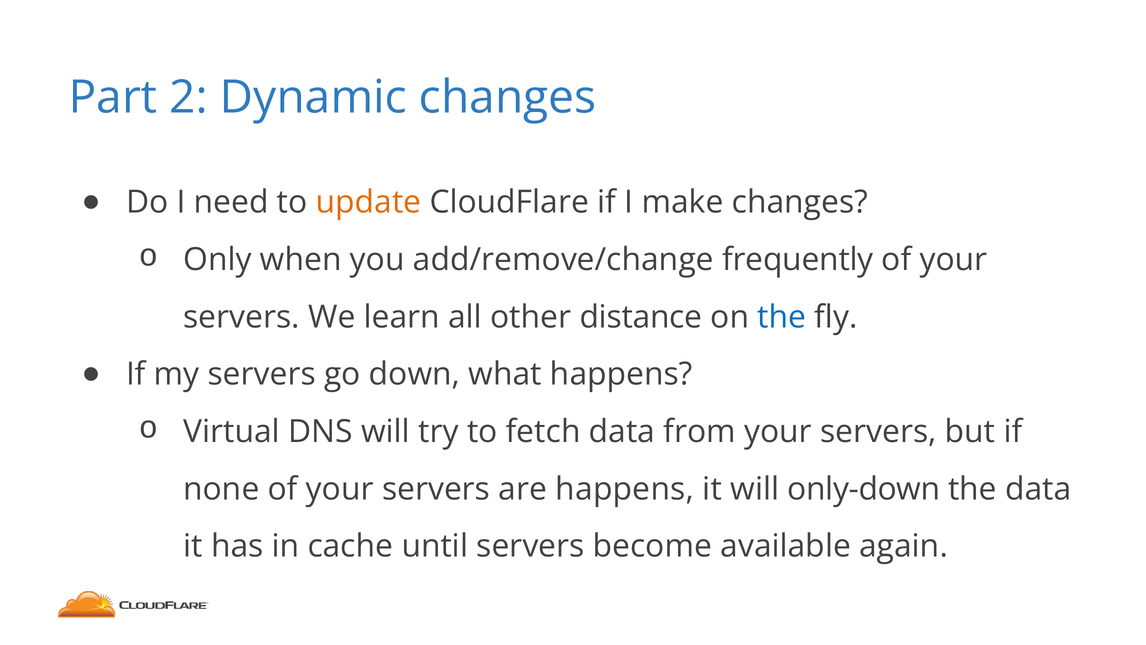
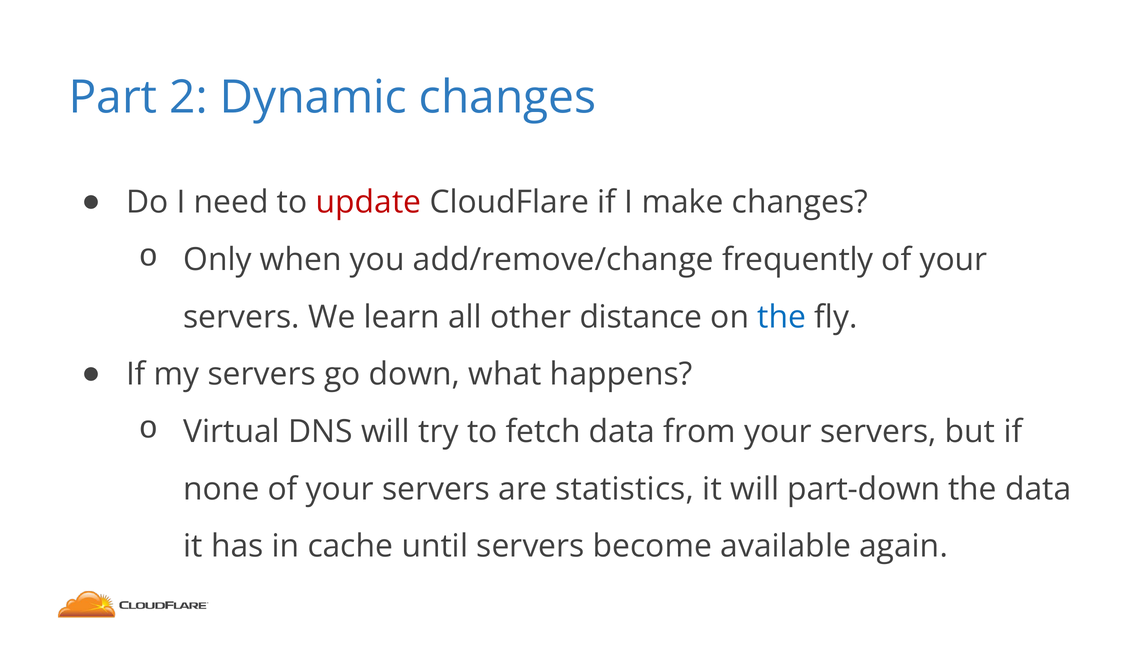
update colour: orange -> red
are happens: happens -> statistics
only-down: only-down -> part-down
